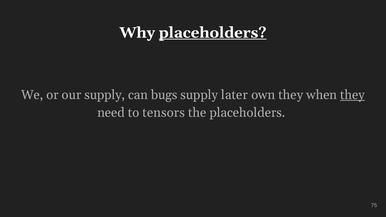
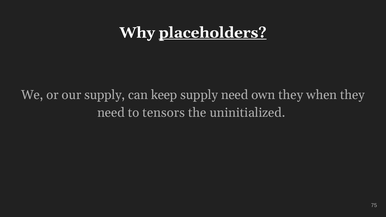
bugs: bugs -> keep
supply later: later -> need
they at (352, 95) underline: present -> none
the placeholders: placeholders -> uninitialized
